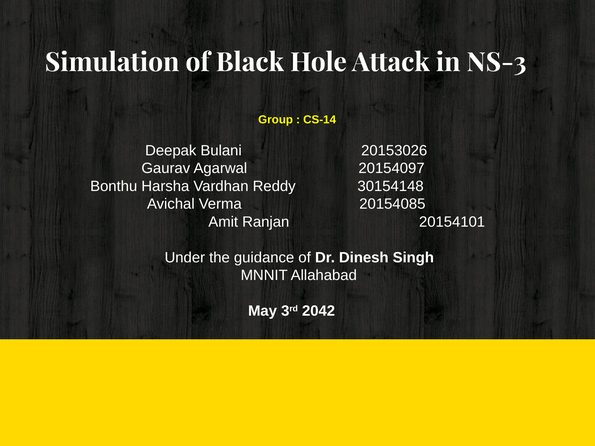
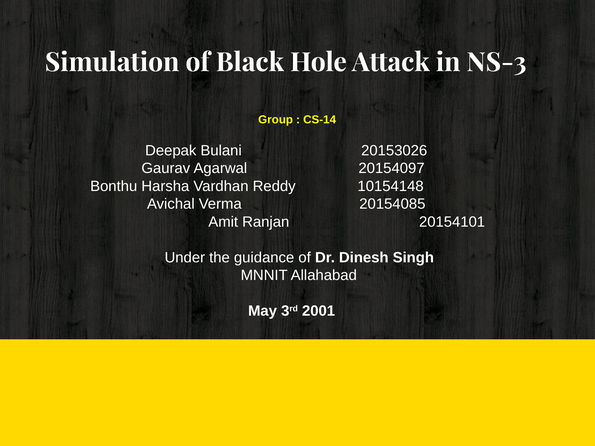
30154148: 30154148 -> 10154148
2042: 2042 -> 2001
